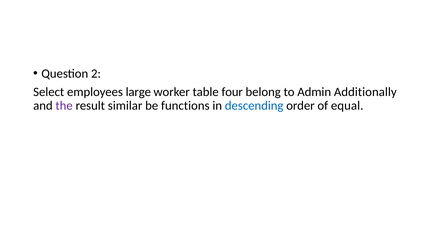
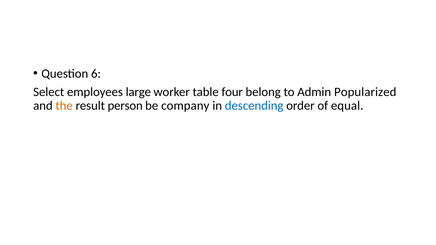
2: 2 -> 6
Additionally: Additionally -> Popularized
the colour: purple -> orange
similar: similar -> person
functions: functions -> company
